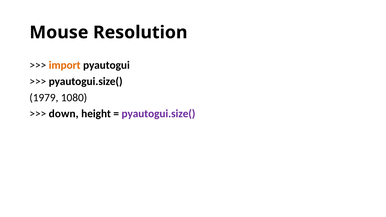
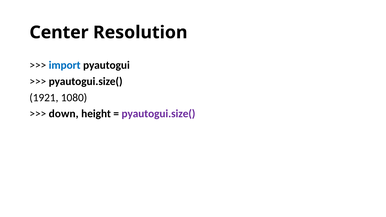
Mouse: Mouse -> Center
import colour: orange -> blue
1979: 1979 -> 1921
